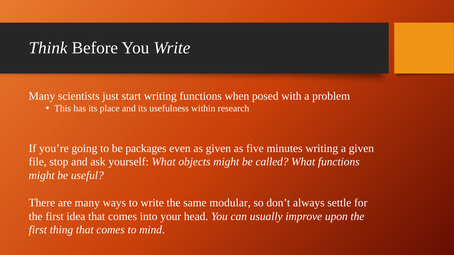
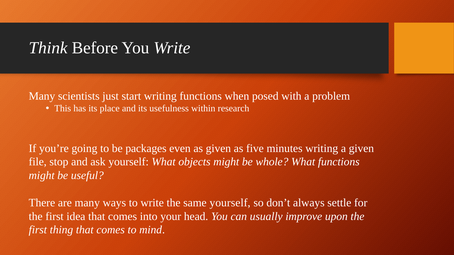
called: called -> whole
same modular: modular -> yourself
